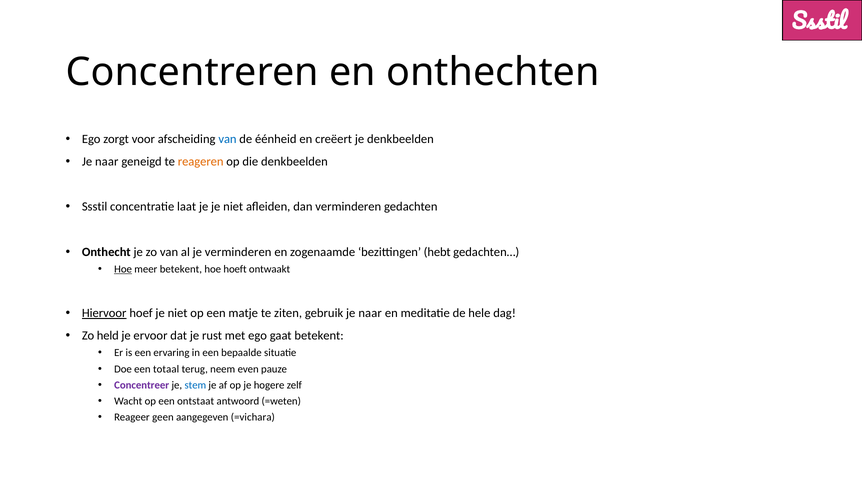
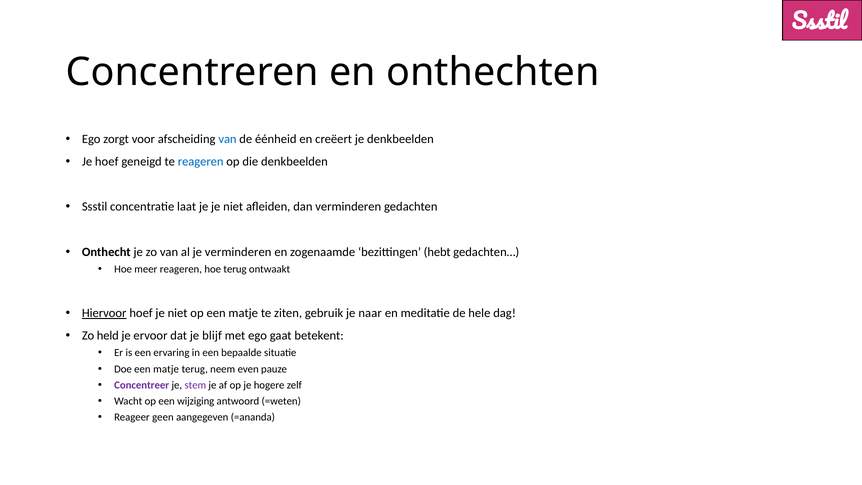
naar at (107, 162): naar -> hoef
reageren at (201, 162) colour: orange -> blue
Hoe at (123, 269) underline: present -> none
meer betekent: betekent -> reageren
hoe hoeft: hoeft -> terug
rust: rust -> blijf
Doe een totaal: totaal -> matje
stem colour: blue -> purple
ontstaat: ontstaat -> wijziging
=vichara: =vichara -> =ananda
